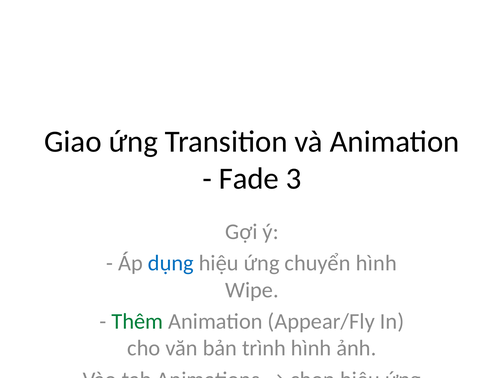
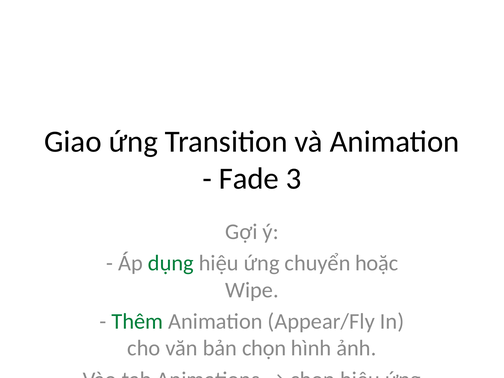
dụng colour: blue -> green
chuyển hình: hình -> hoặc
bản trình: trình -> chọn
